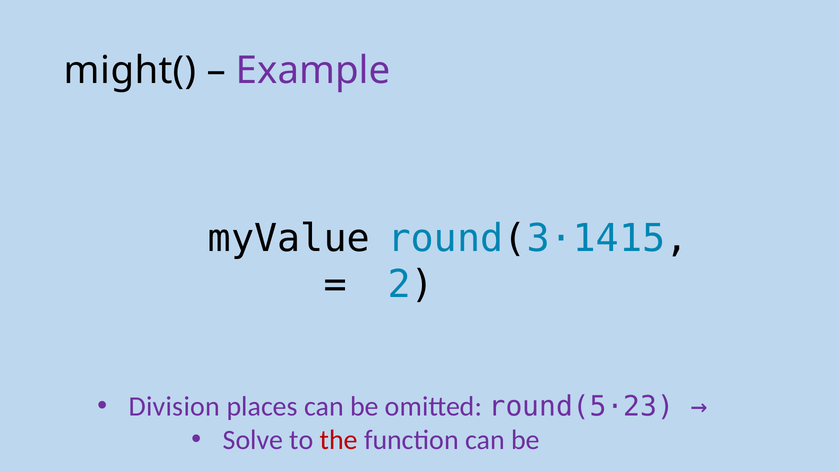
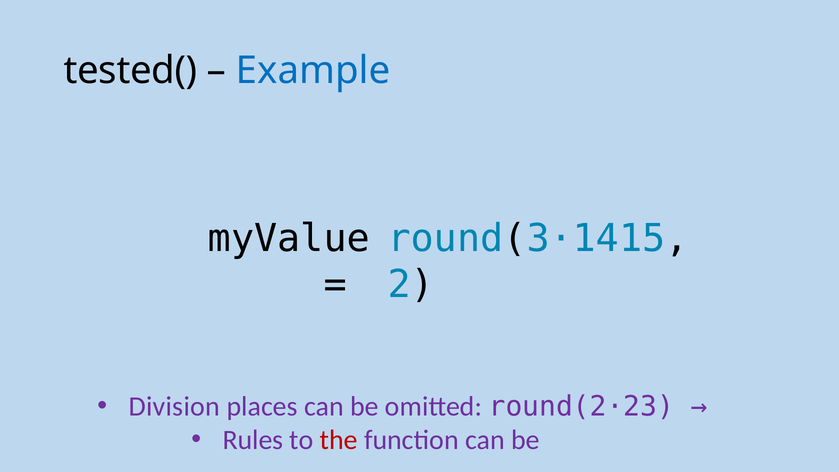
might(: might( -> tested(
Example colour: purple -> blue
round(5·23: round(5·23 -> round(2·23
Solve: Solve -> Rules
